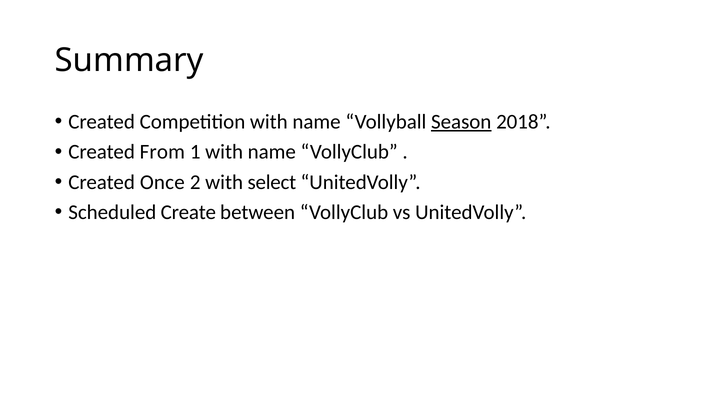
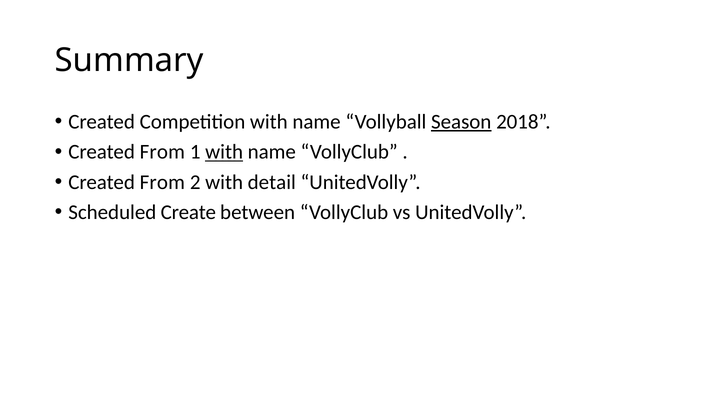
with at (224, 152) underline: none -> present
Once at (162, 182): Once -> From
select: select -> detail
